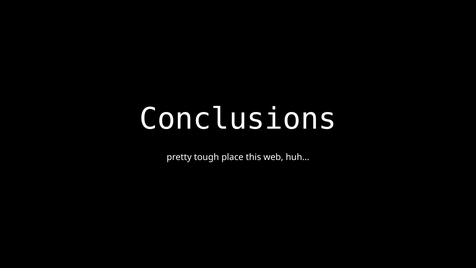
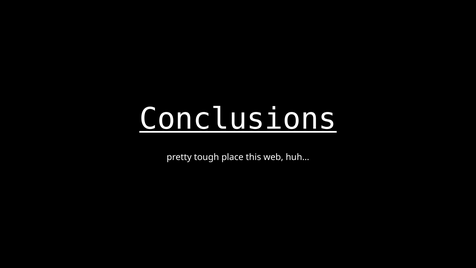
Conclusions underline: none -> present
